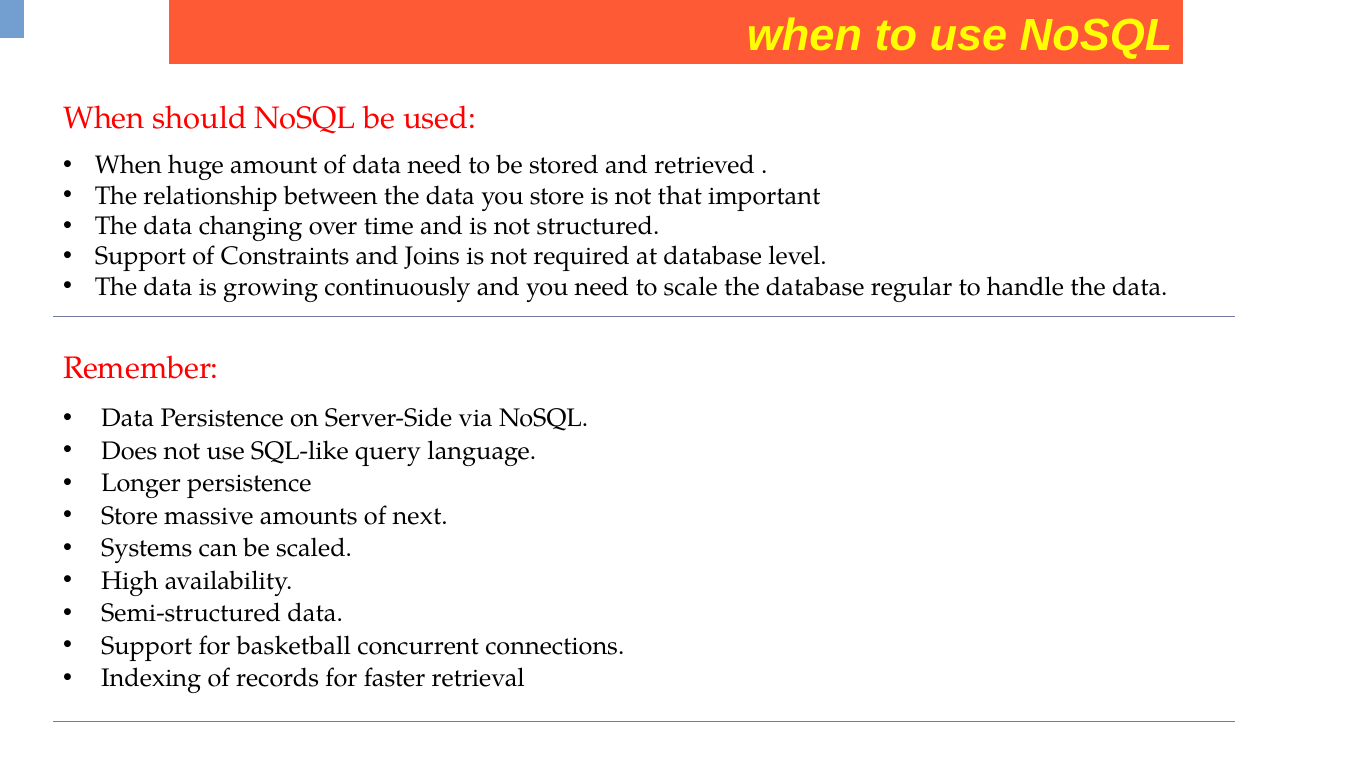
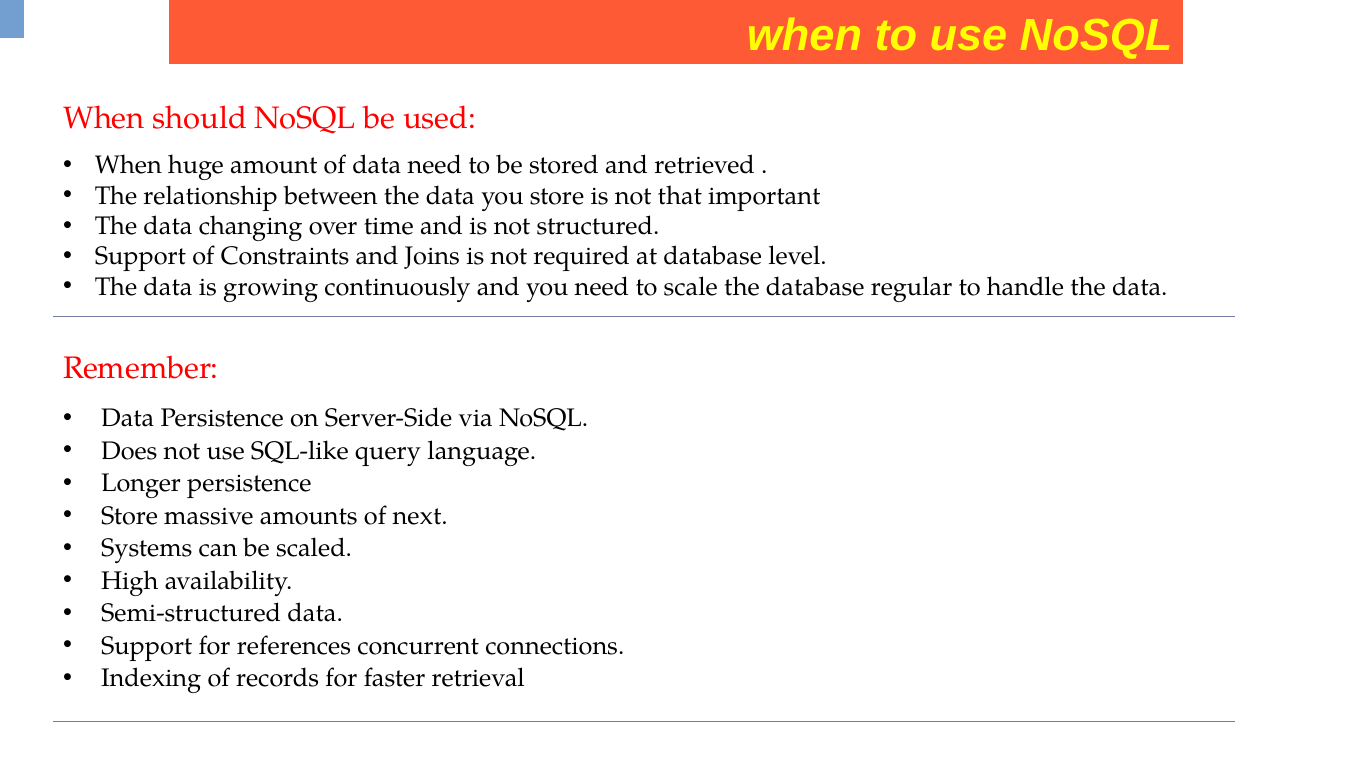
basketball: basketball -> references
